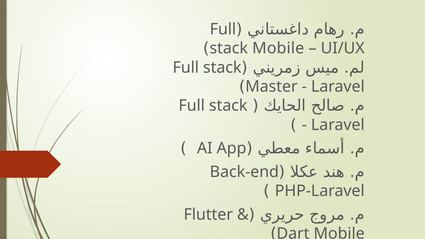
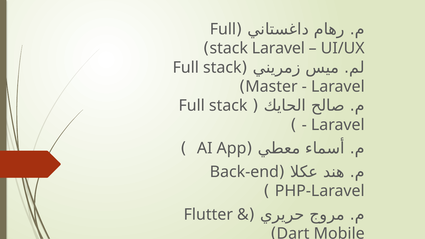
stack Mobile: Mobile -> Laravel
